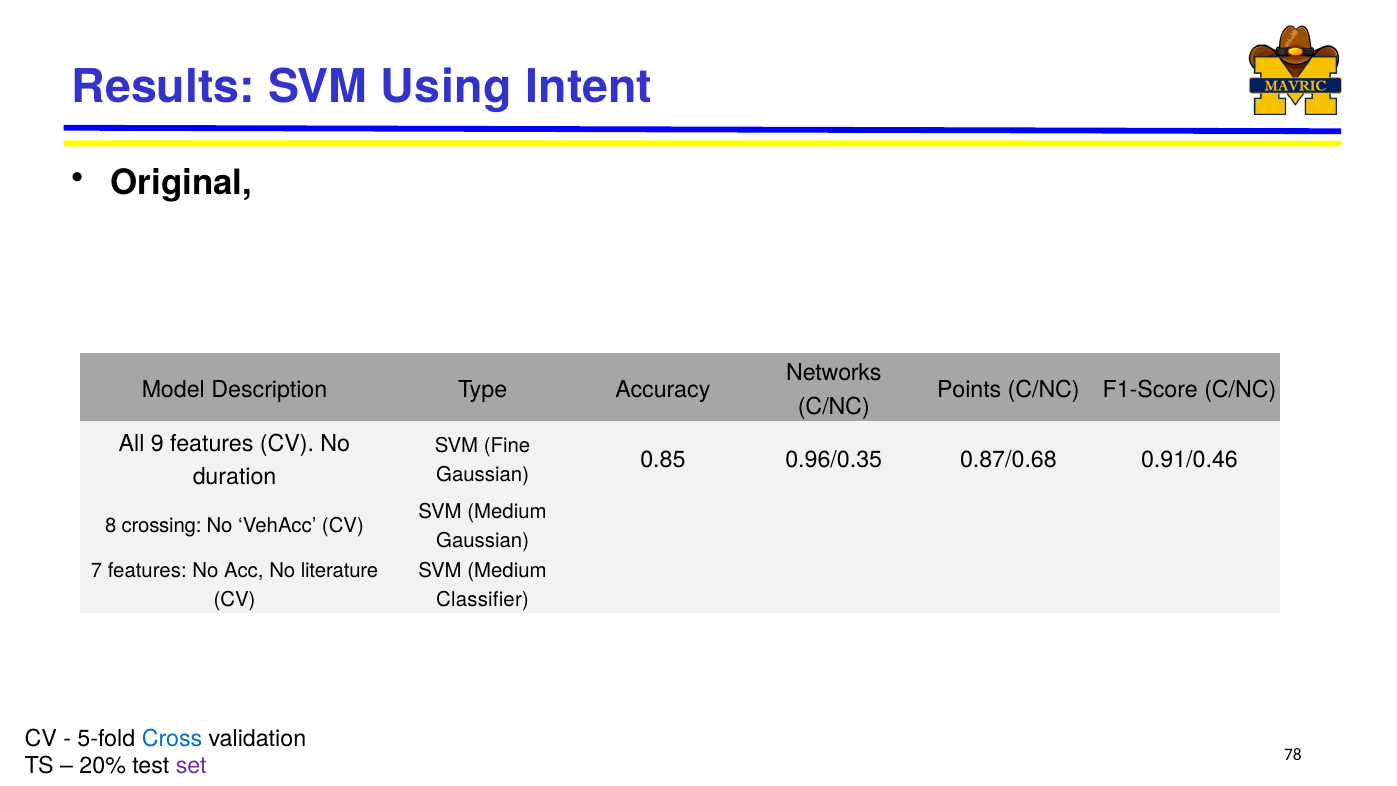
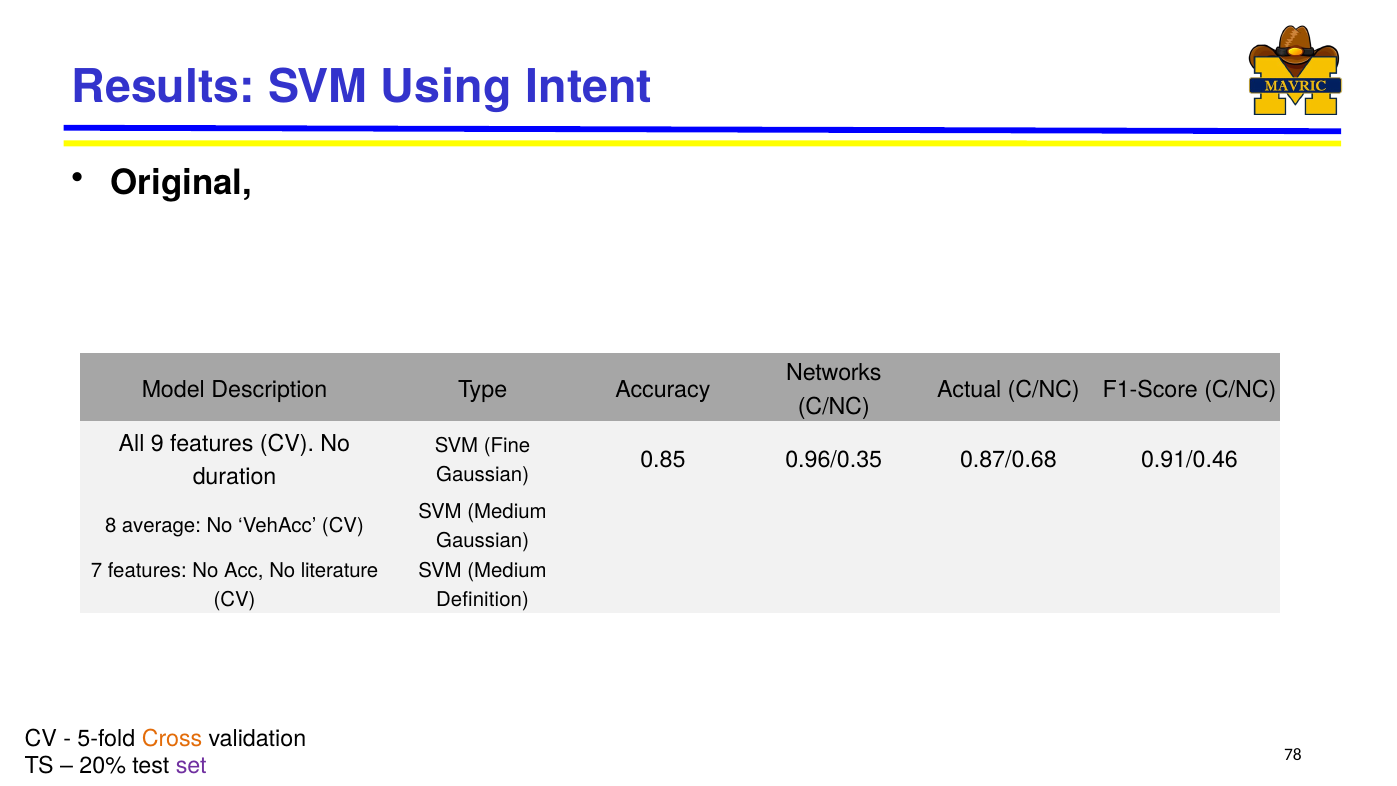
Points: Points -> Actual
crossing: crossing -> average
Classifier: Classifier -> Definition
Cross colour: blue -> orange
